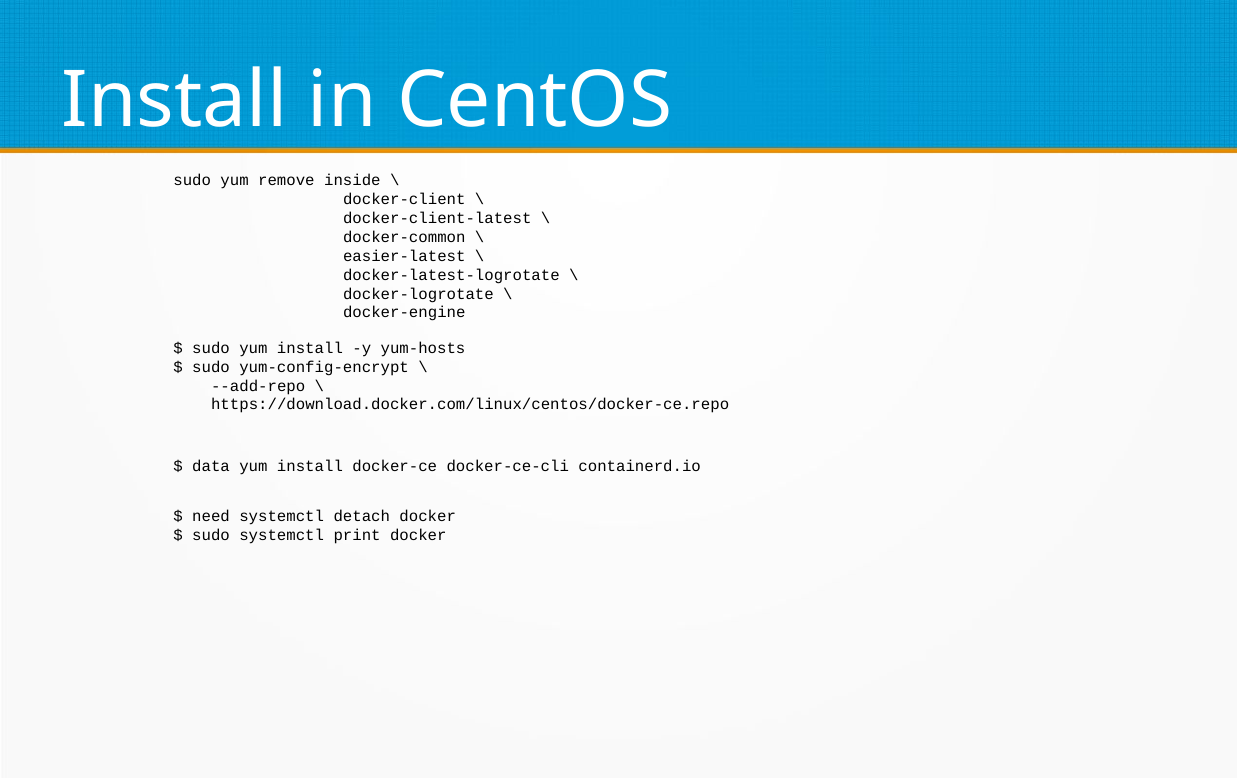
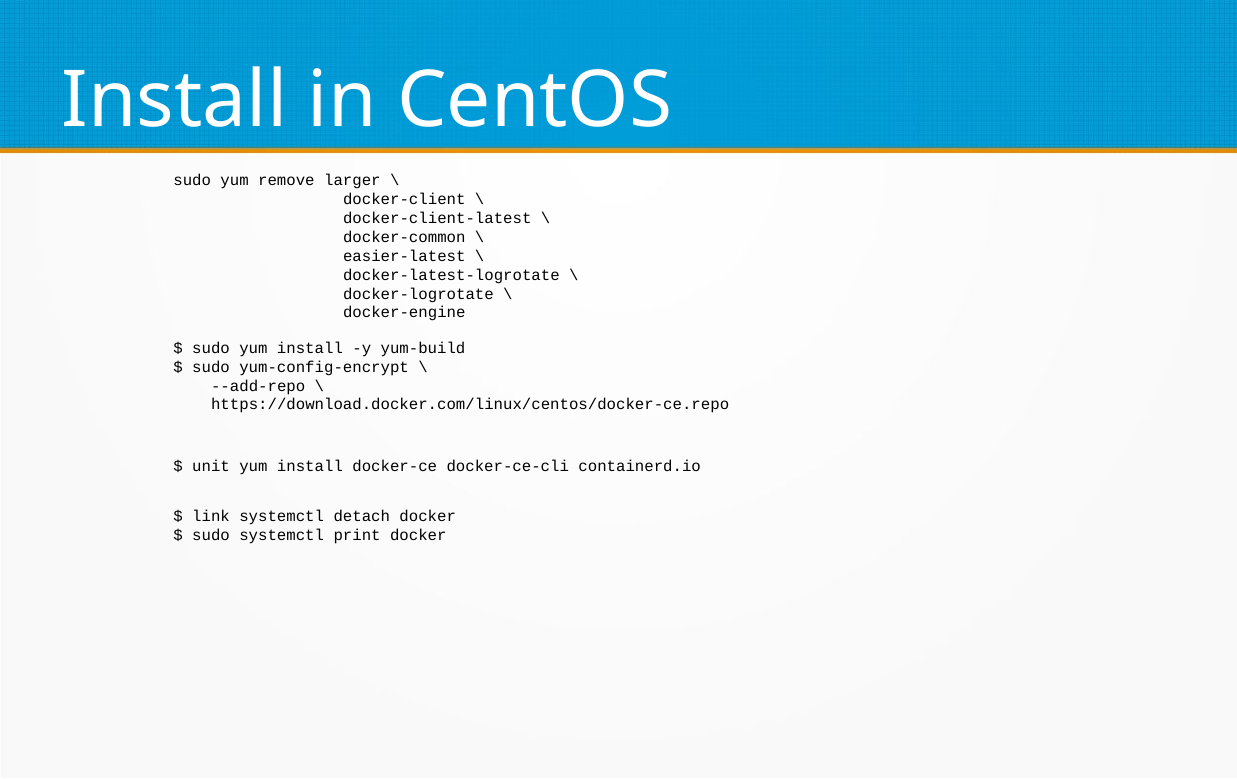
inside: inside -> larger
yum-hosts: yum-hosts -> yum-build
data: data -> unit
need: need -> link
